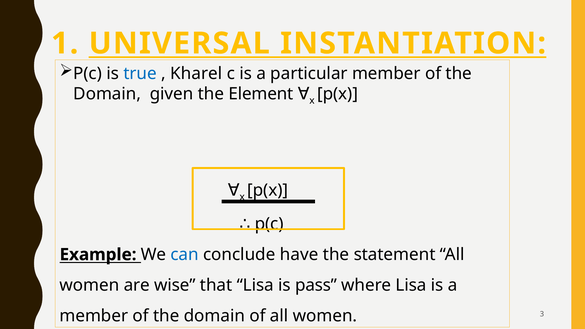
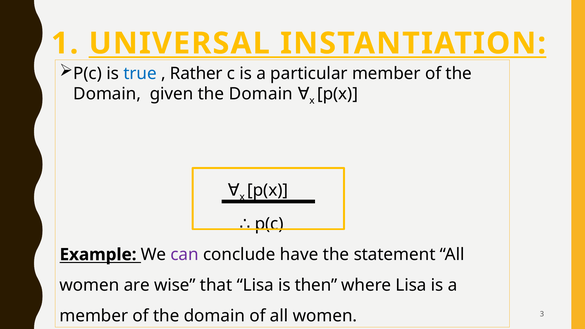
Kharel: Kharel -> Rather
given the Element: Element -> Domain
can colour: blue -> purple
pass: pass -> then
